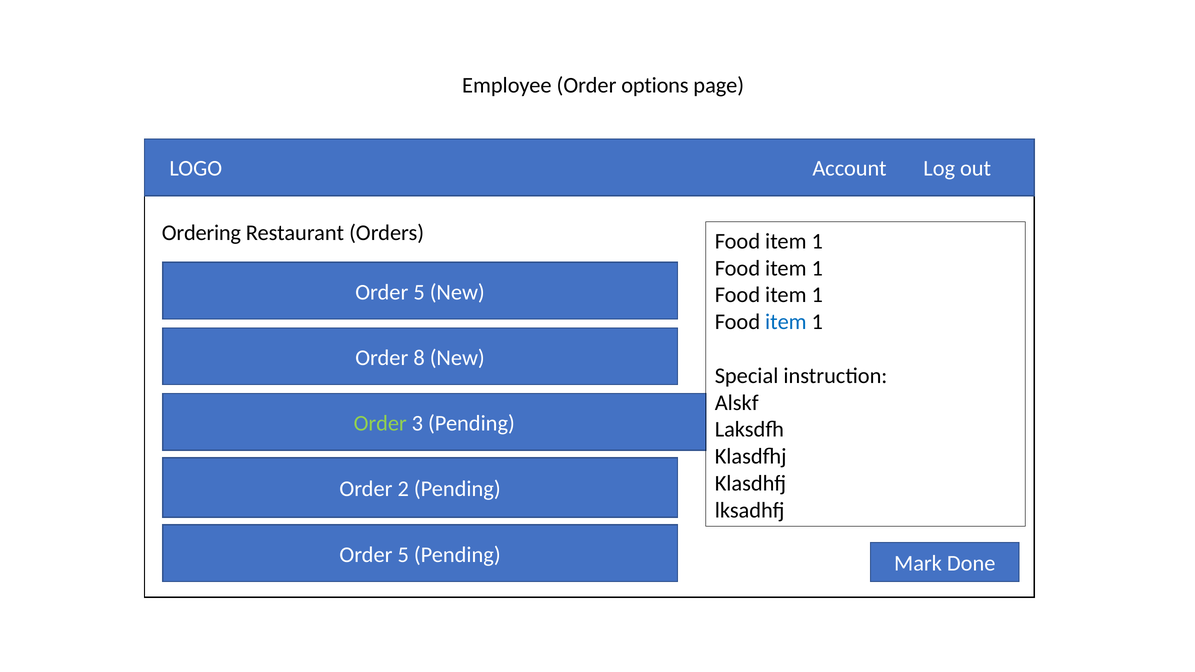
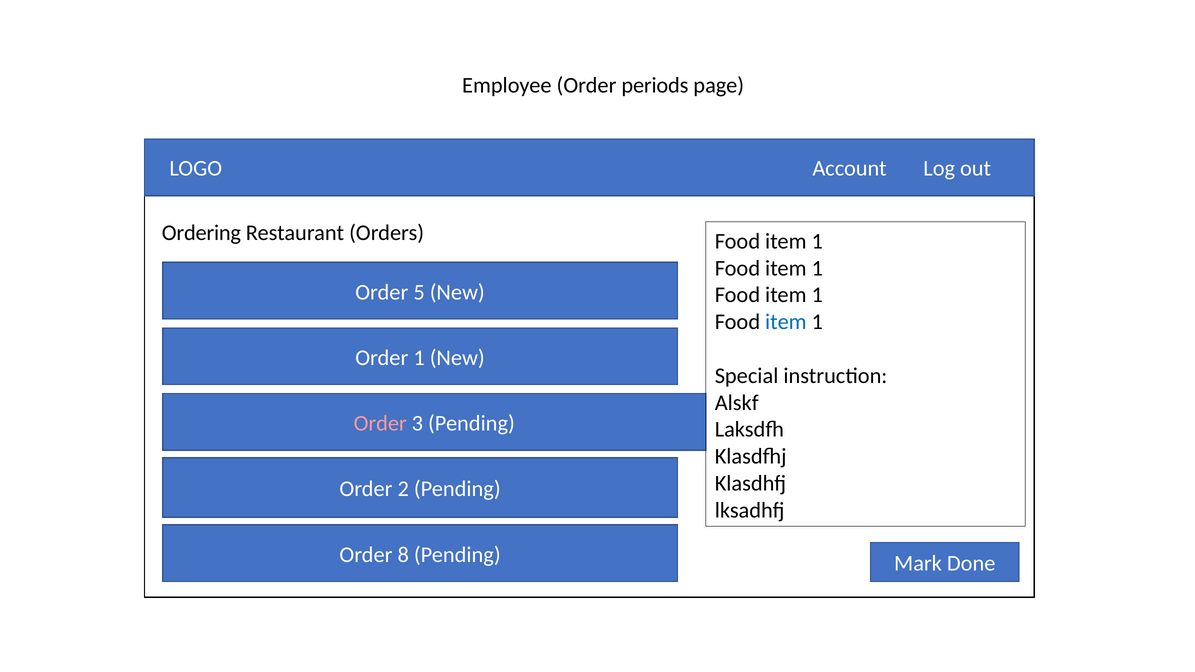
options: options -> periods
Order 8: 8 -> 1
Order at (380, 424) colour: light green -> pink
5 at (403, 555): 5 -> 8
